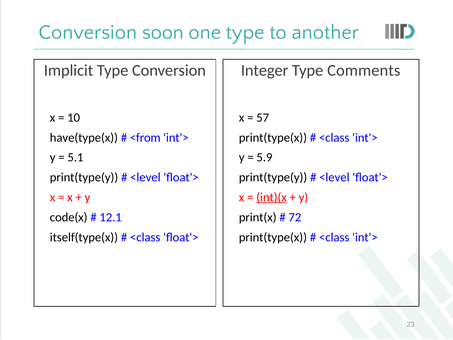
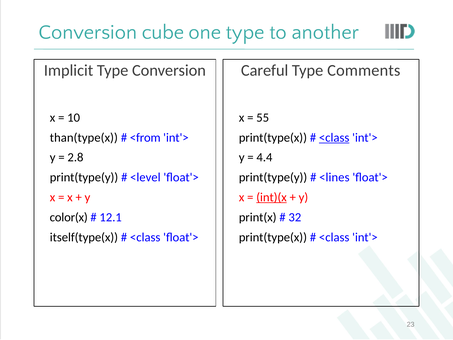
soon: soon -> cube
Integer: Integer -> Careful
57: 57 -> 55
have(type(x: have(type(x -> than(type(x
<class at (334, 137) underline: none -> present
5.1: 5.1 -> 2.8
5.9: 5.9 -> 4.4
<level at (334, 177): <level -> <lines
code(x: code(x -> color(x
72: 72 -> 32
